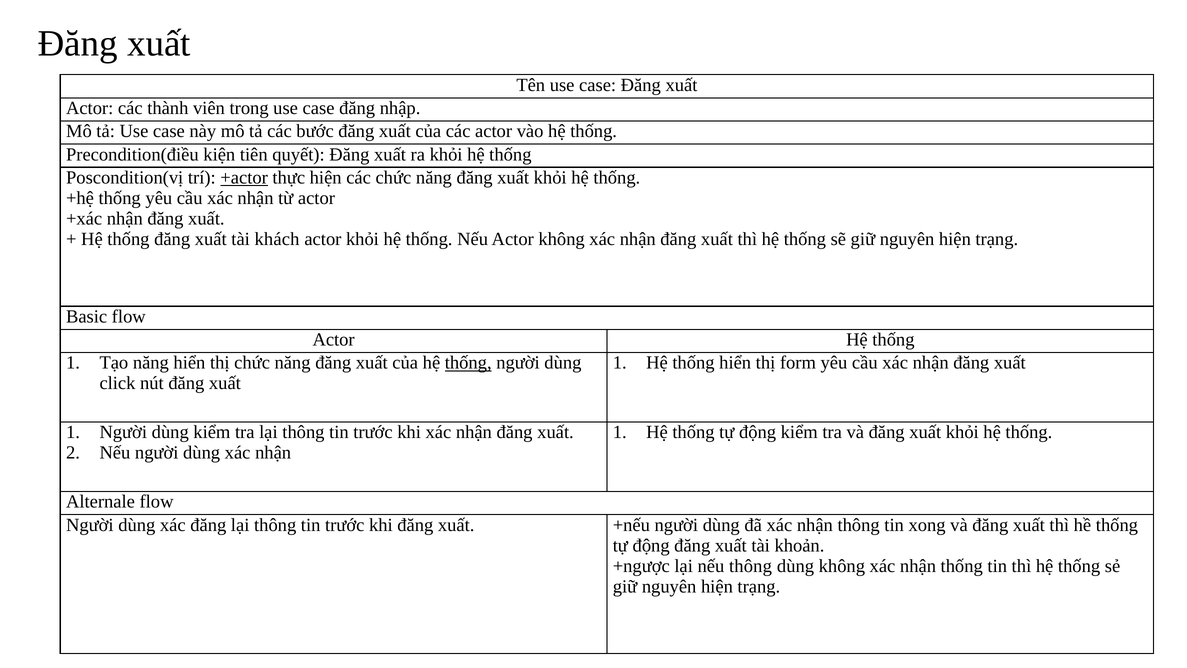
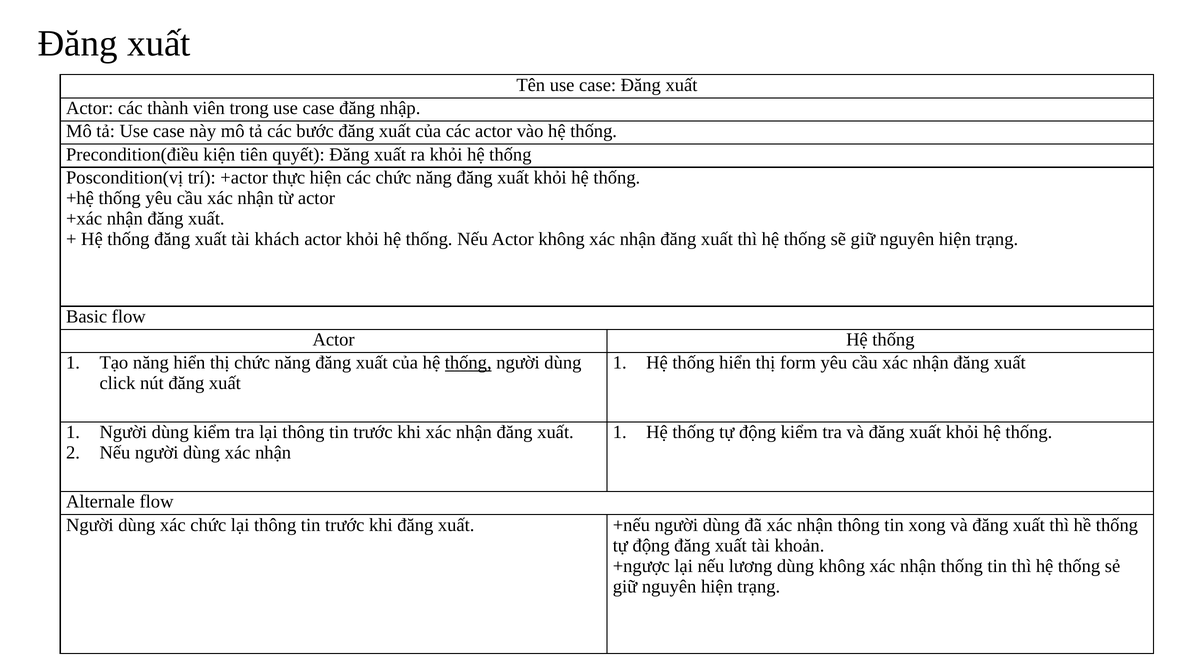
+actor underline: present -> none
xác đăng: đăng -> chức
nếu thông: thông -> lương
